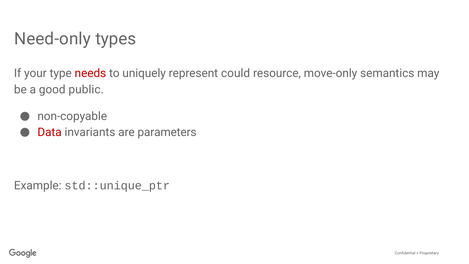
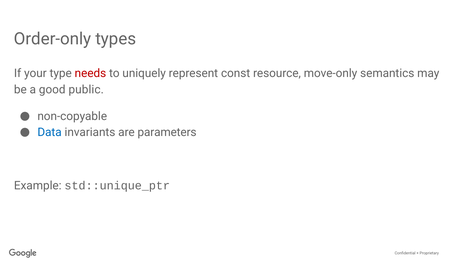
Need-only: Need-only -> Order-only
could: could -> const
Data colour: red -> blue
